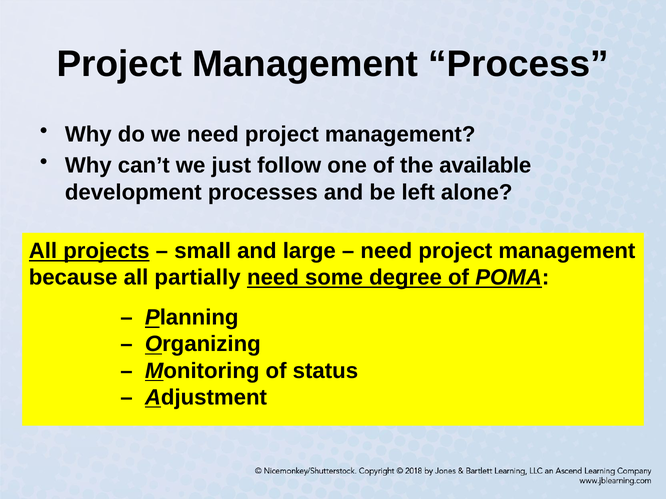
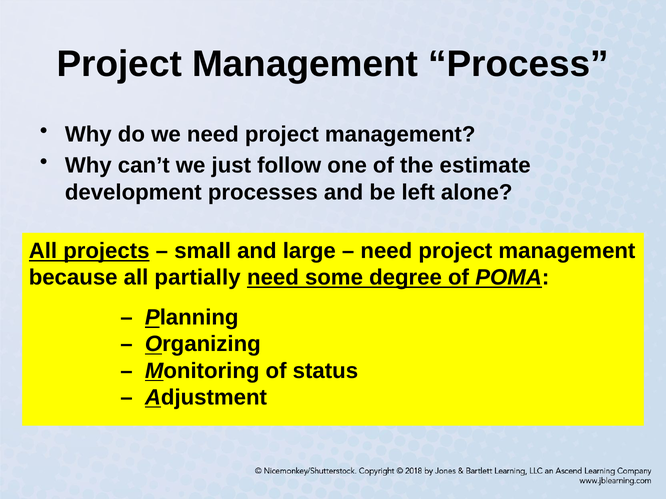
available: available -> estimate
